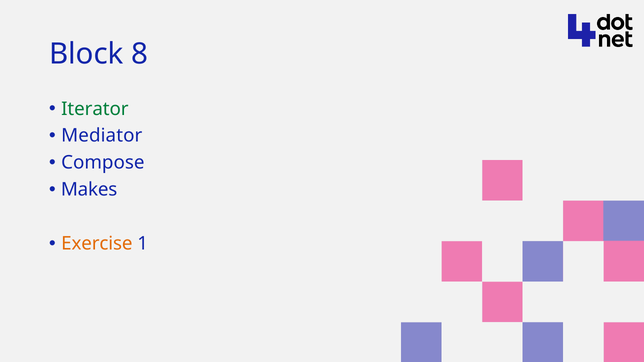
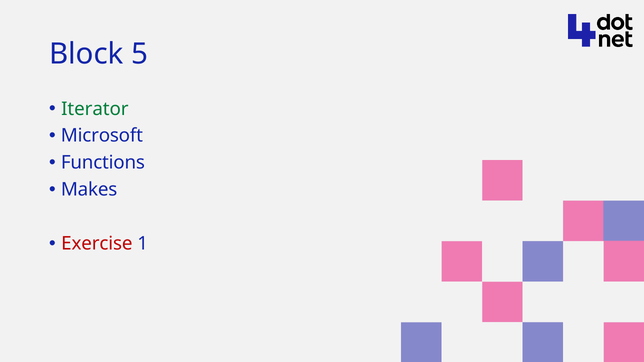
8: 8 -> 5
Mediator: Mediator -> Microsoft
Compose: Compose -> Functions
Exercise colour: orange -> red
